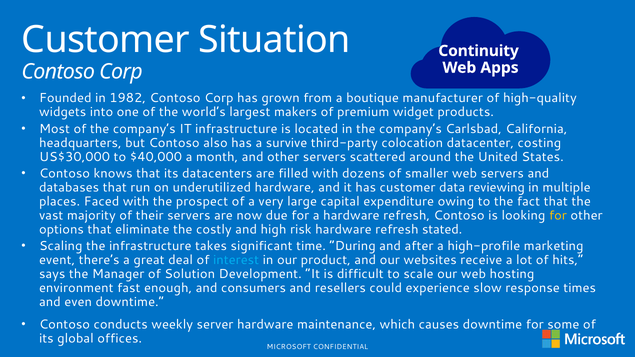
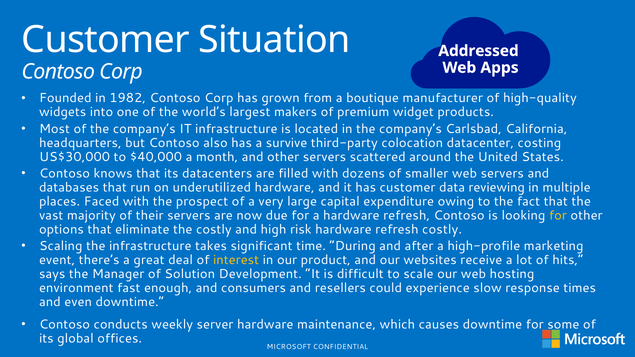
Continuity: Continuity -> Addressed
refresh stated: stated -> costly
interest colour: light blue -> yellow
